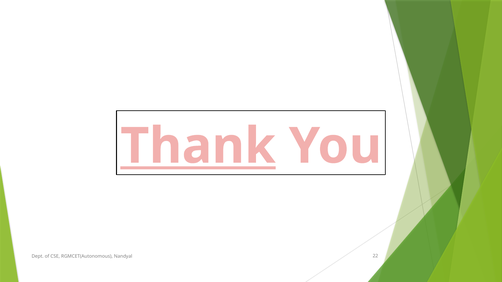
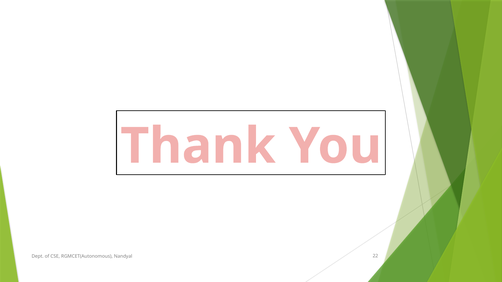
Thank underline: present -> none
